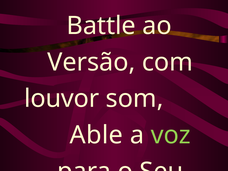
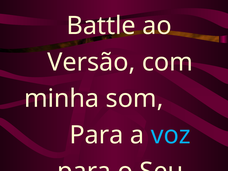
louvor at (62, 99): louvor -> minha
Able at (96, 135): Able -> Para
voz colour: light green -> light blue
